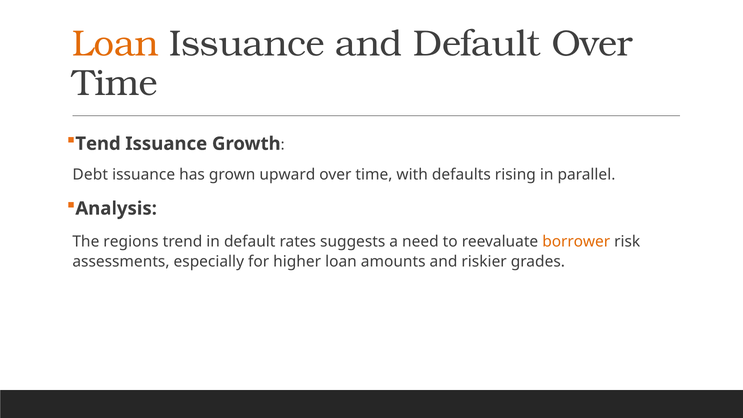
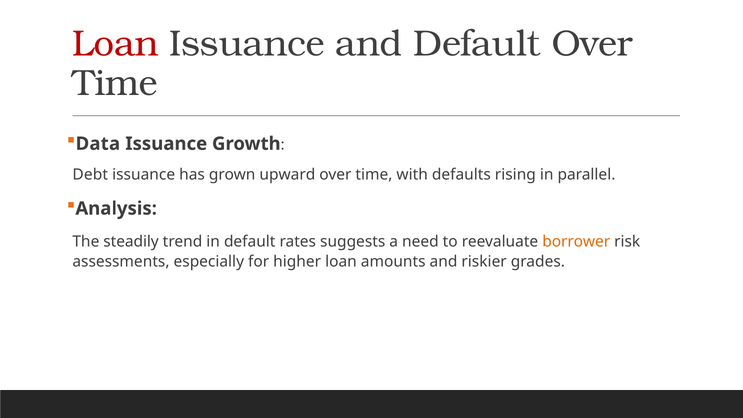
Loan at (116, 44) colour: orange -> red
Tend: Tend -> Data
regions: regions -> steadily
